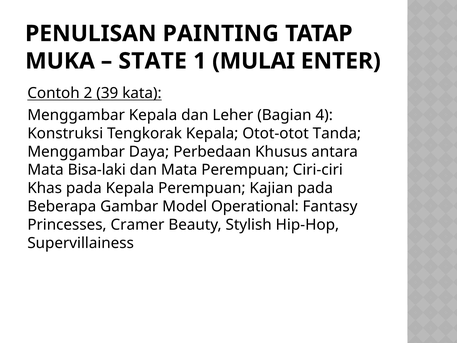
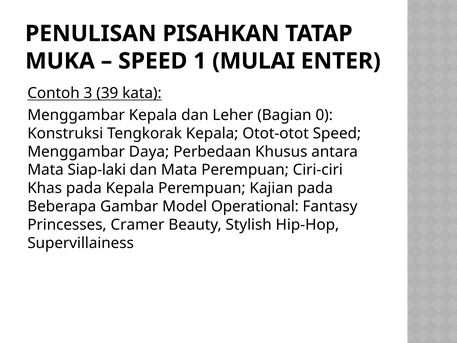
PAINTING: PAINTING -> PISAHKAN
STATE at (153, 61): STATE -> SPEED
2: 2 -> 3
4: 4 -> 0
Otot-otot Tanda: Tanda -> Speed
Bisa-laki: Bisa-laki -> Siap-laki
